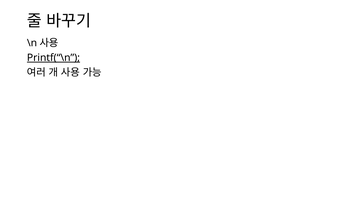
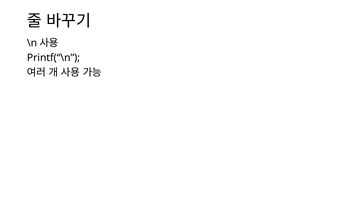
Printf(“\n underline: present -> none
